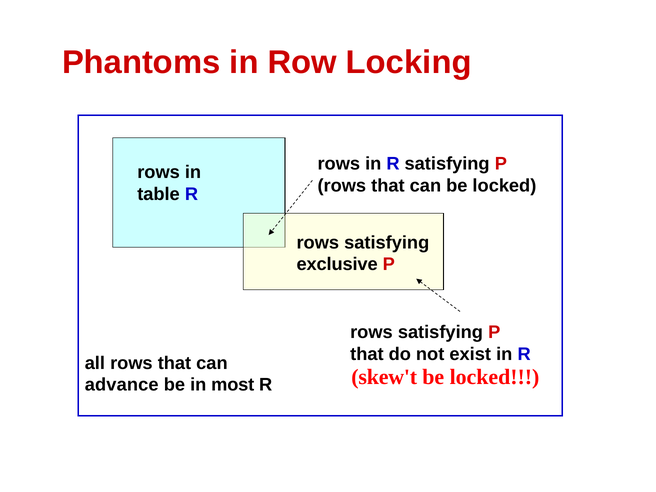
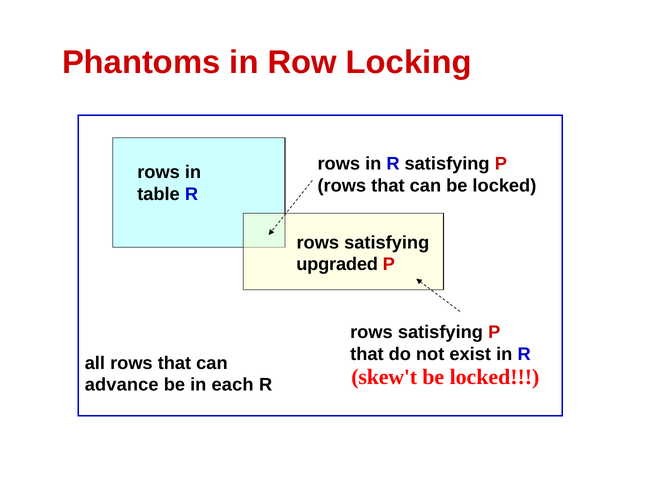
exclusive: exclusive -> upgraded
most: most -> each
